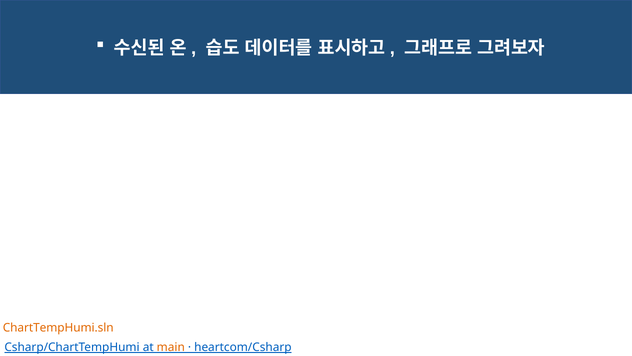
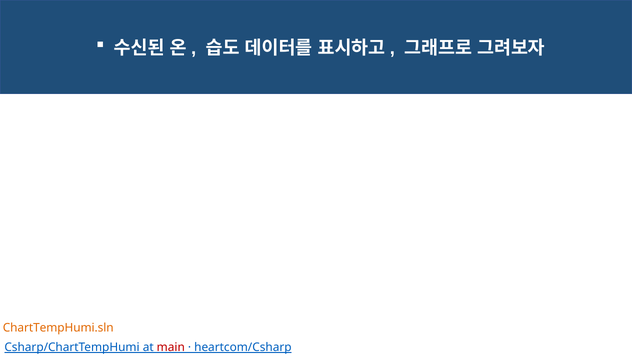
main colour: orange -> red
